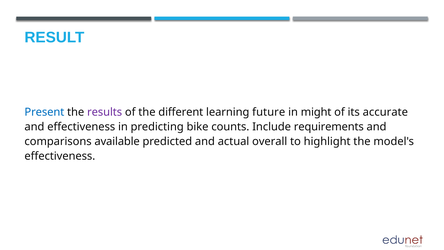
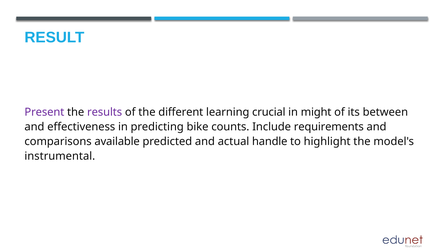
Present colour: blue -> purple
future: future -> crucial
accurate: accurate -> between
overall: overall -> handle
effectiveness at (60, 156): effectiveness -> instrumental
